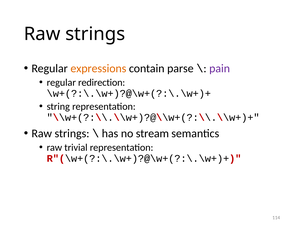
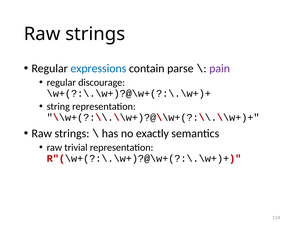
expressions colour: orange -> blue
redirection: redirection -> discourage
stream: stream -> exactly
